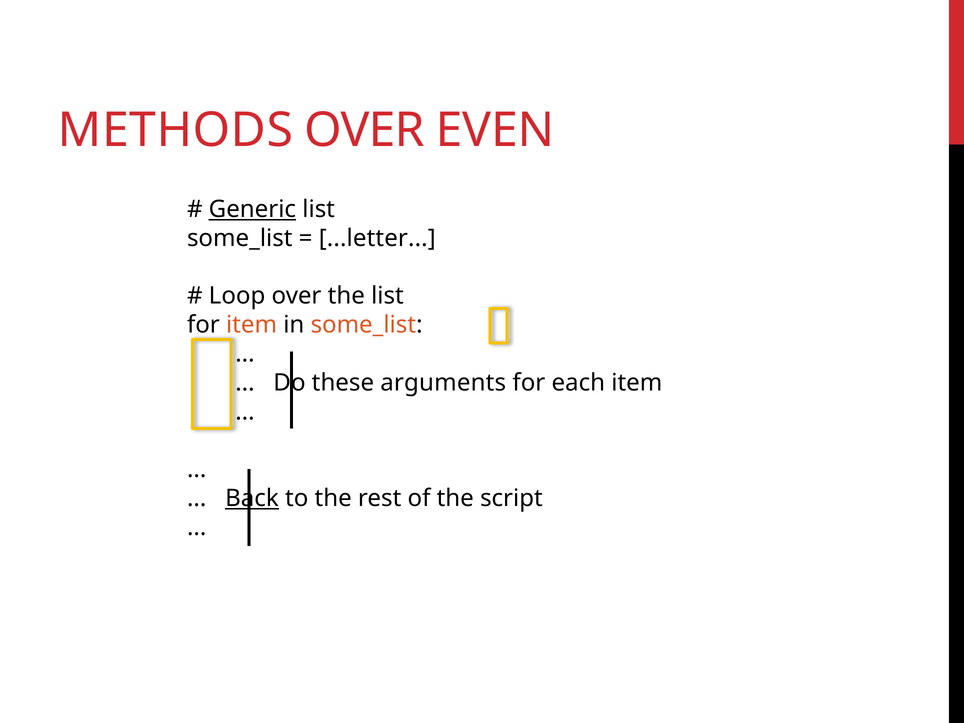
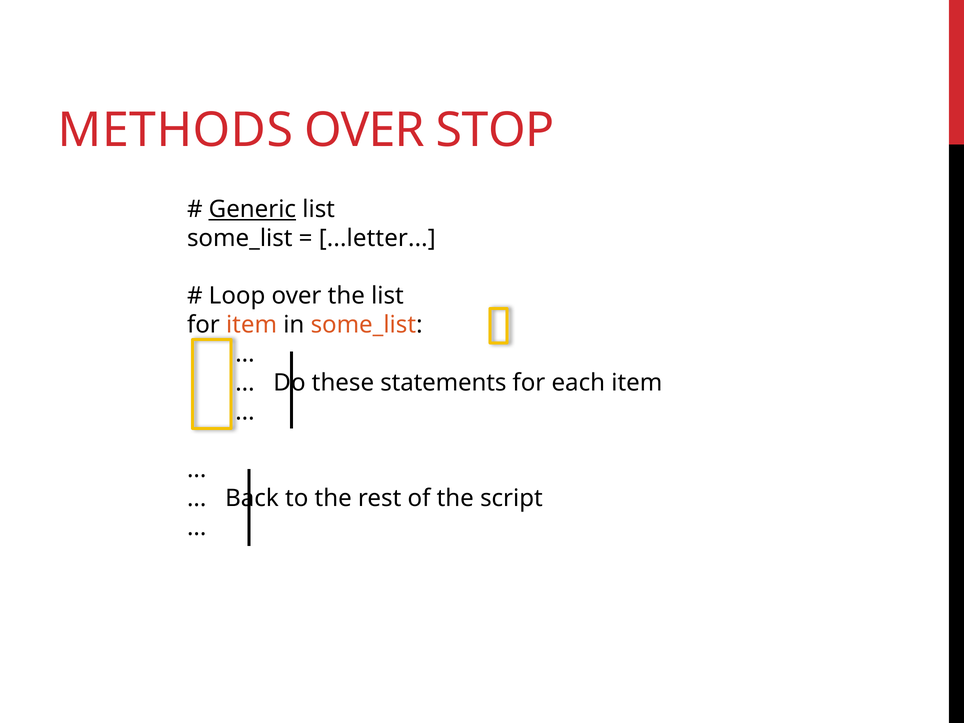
EVEN: EVEN -> STOP
arguments: arguments -> statements
Back underline: present -> none
